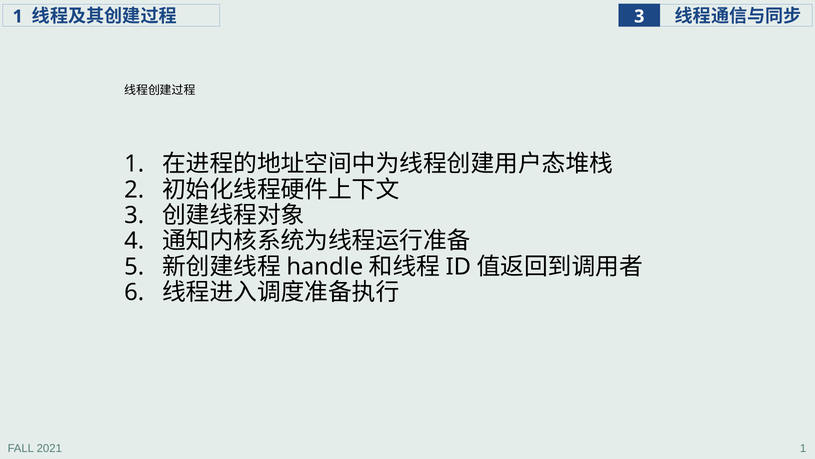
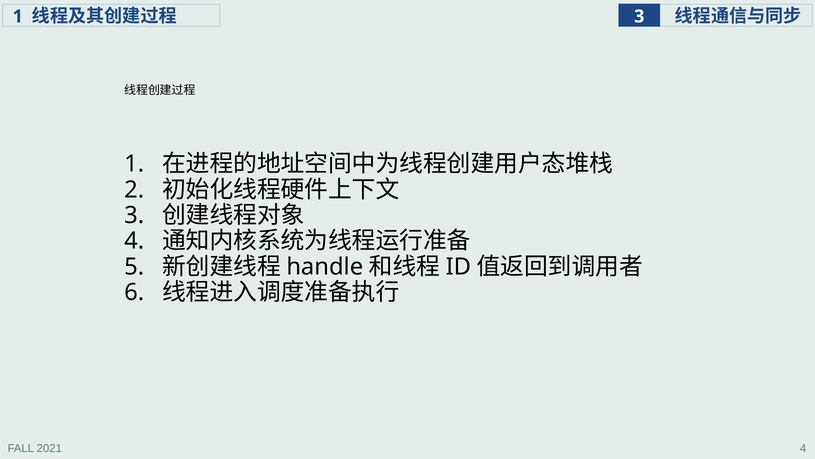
1 at (803, 448): 1 -> 4
